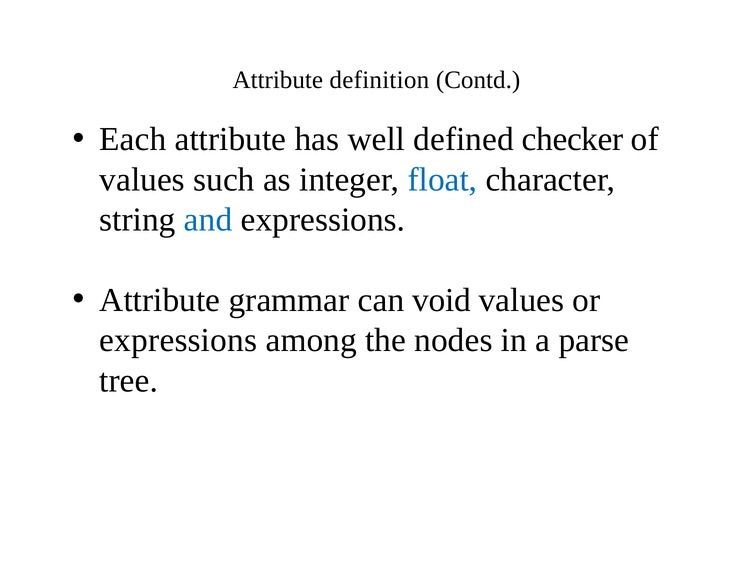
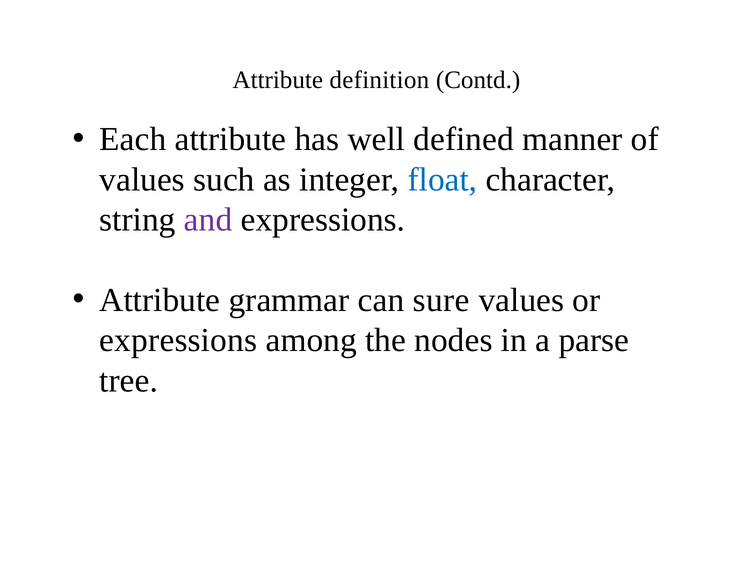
checker: checker -> manner
and colour: blue -> purple
void: void -> sure
